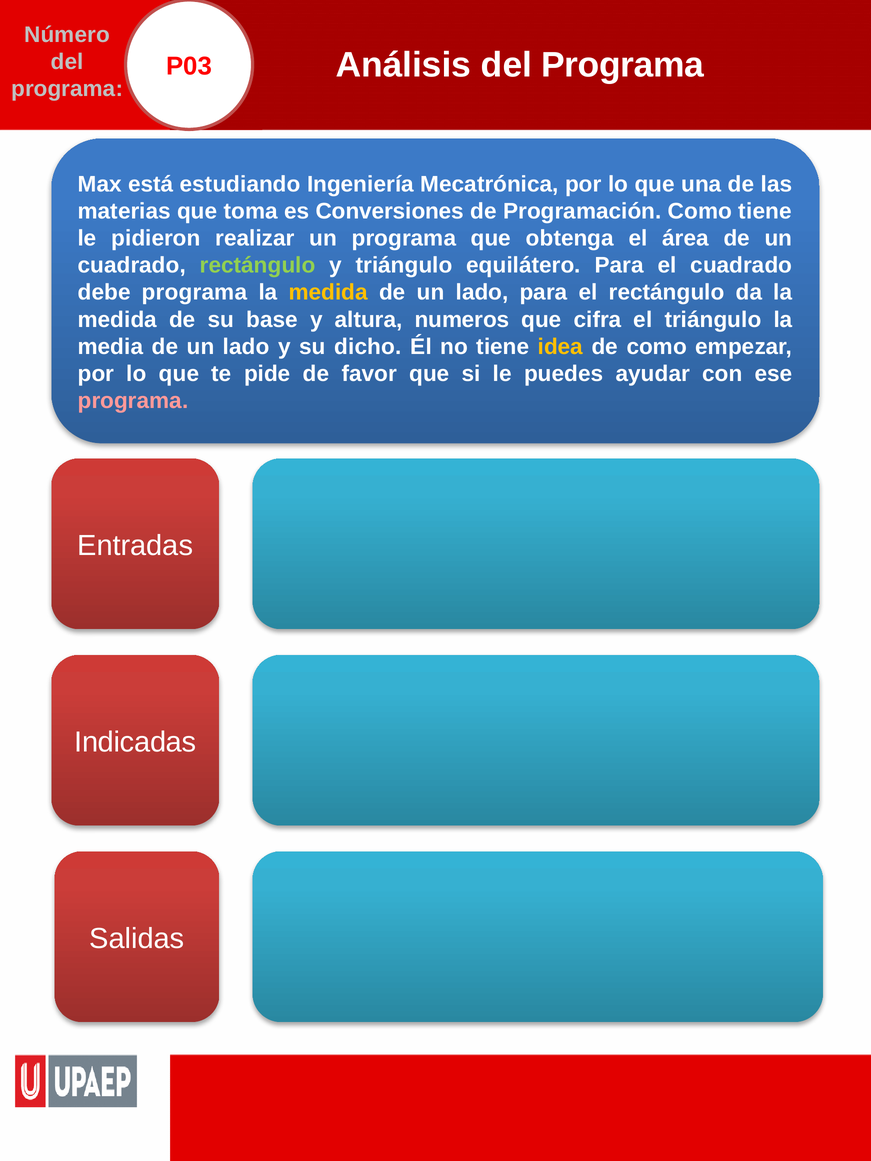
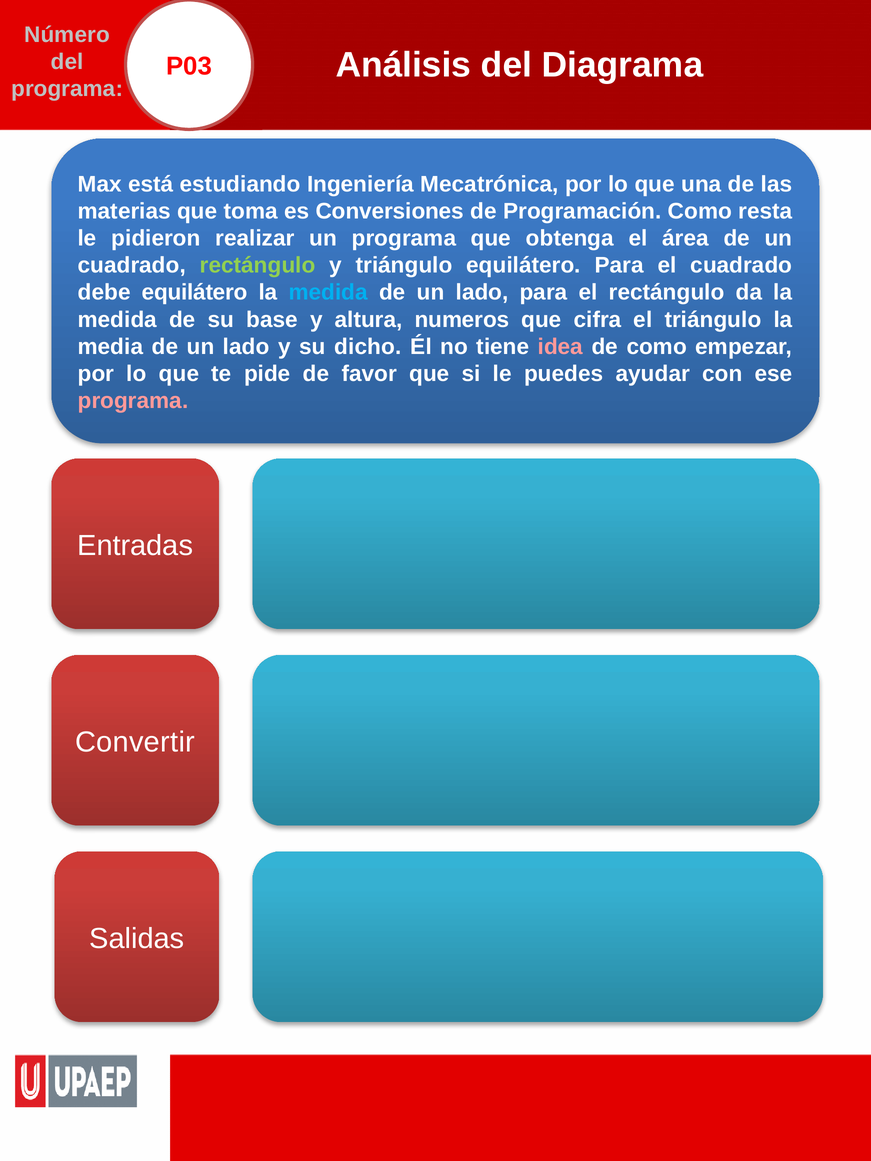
Análisis del Programa: Programa -> Diagrama
Como tiene: tiene -> resta
debe programa: programa -> equilátero
medida at (328, 293) colour: yellow -> light blue
idea colour: yellow -> pink
Indicadas: Indicadas -> Convertir
